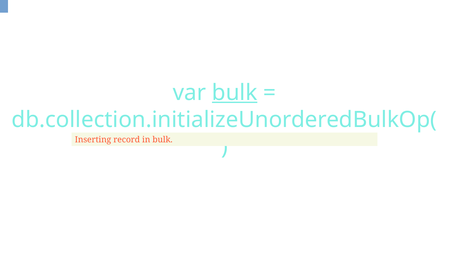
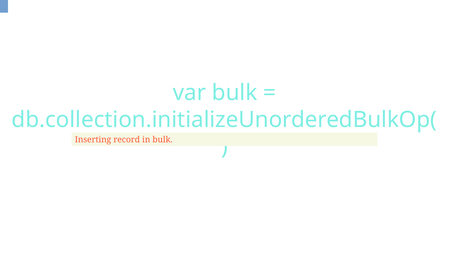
bulk at (235, 92) underline: present -> none
